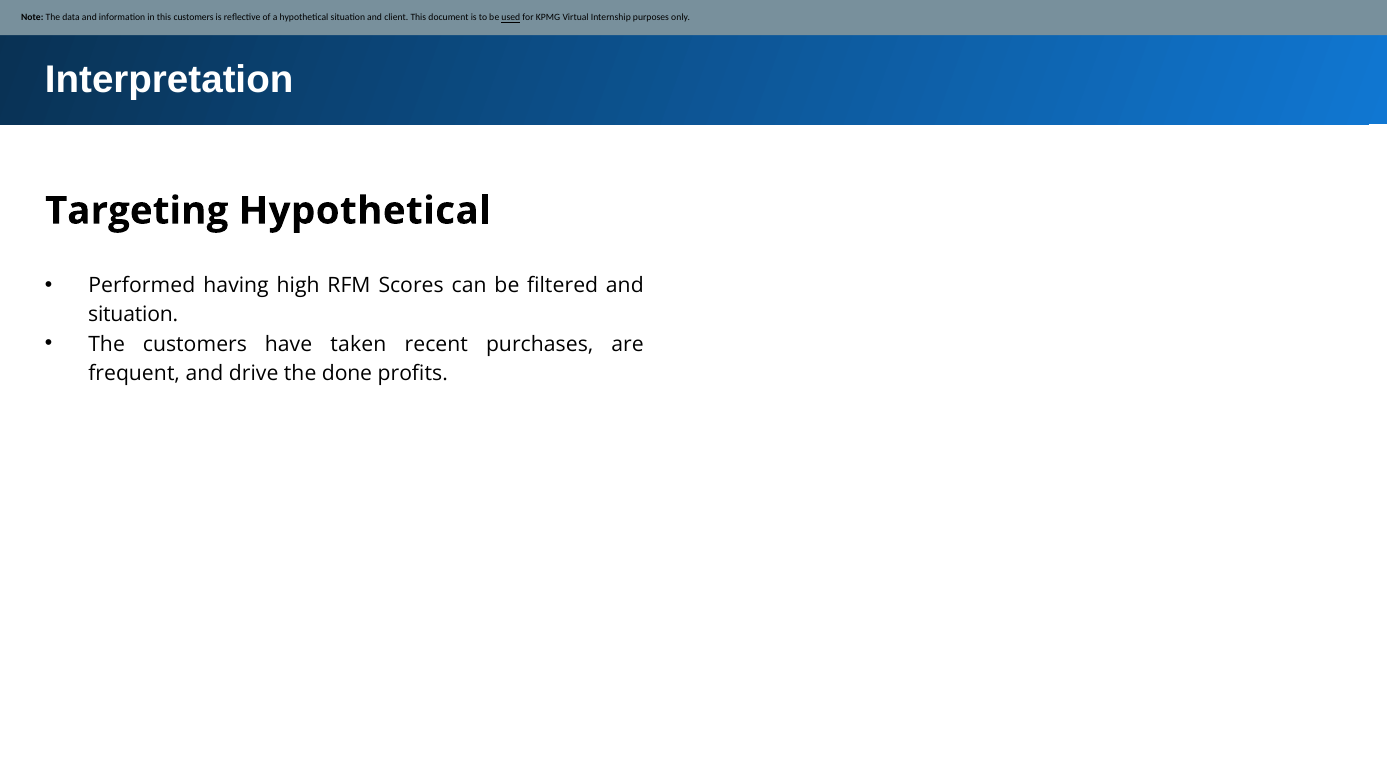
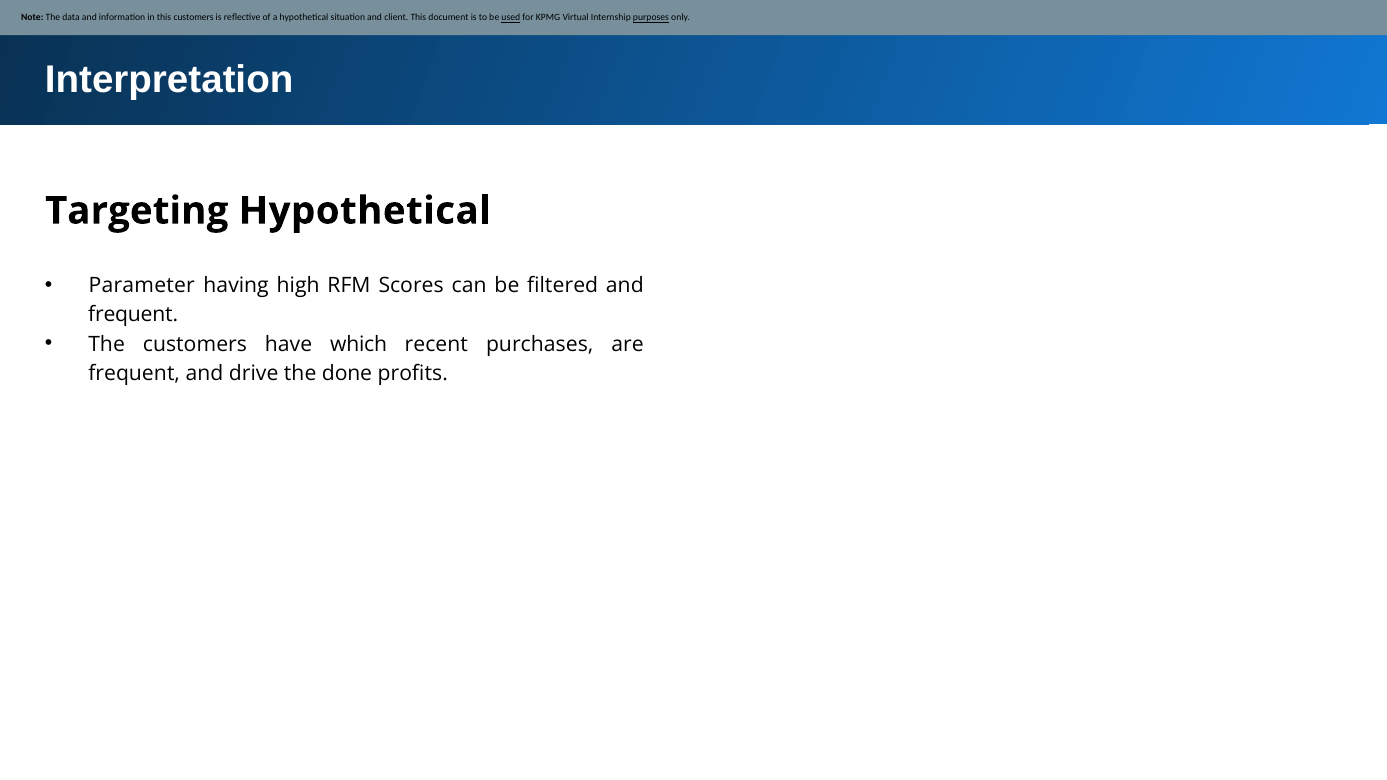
purposes underline: none -> present
Performed: Performed -> Parameter
situation at (133, 315): situation -> frequent
taken: taken -> which
